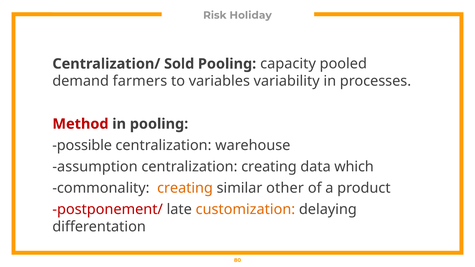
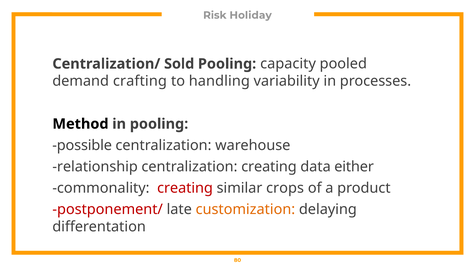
farmers: farmers -> crafting
variables: variables -> handling
Method colour: red -> black
assumption: assumption -> relationship
which: which -> either
creating at (185, 188) colour: orange -> red
other: other -> crops
